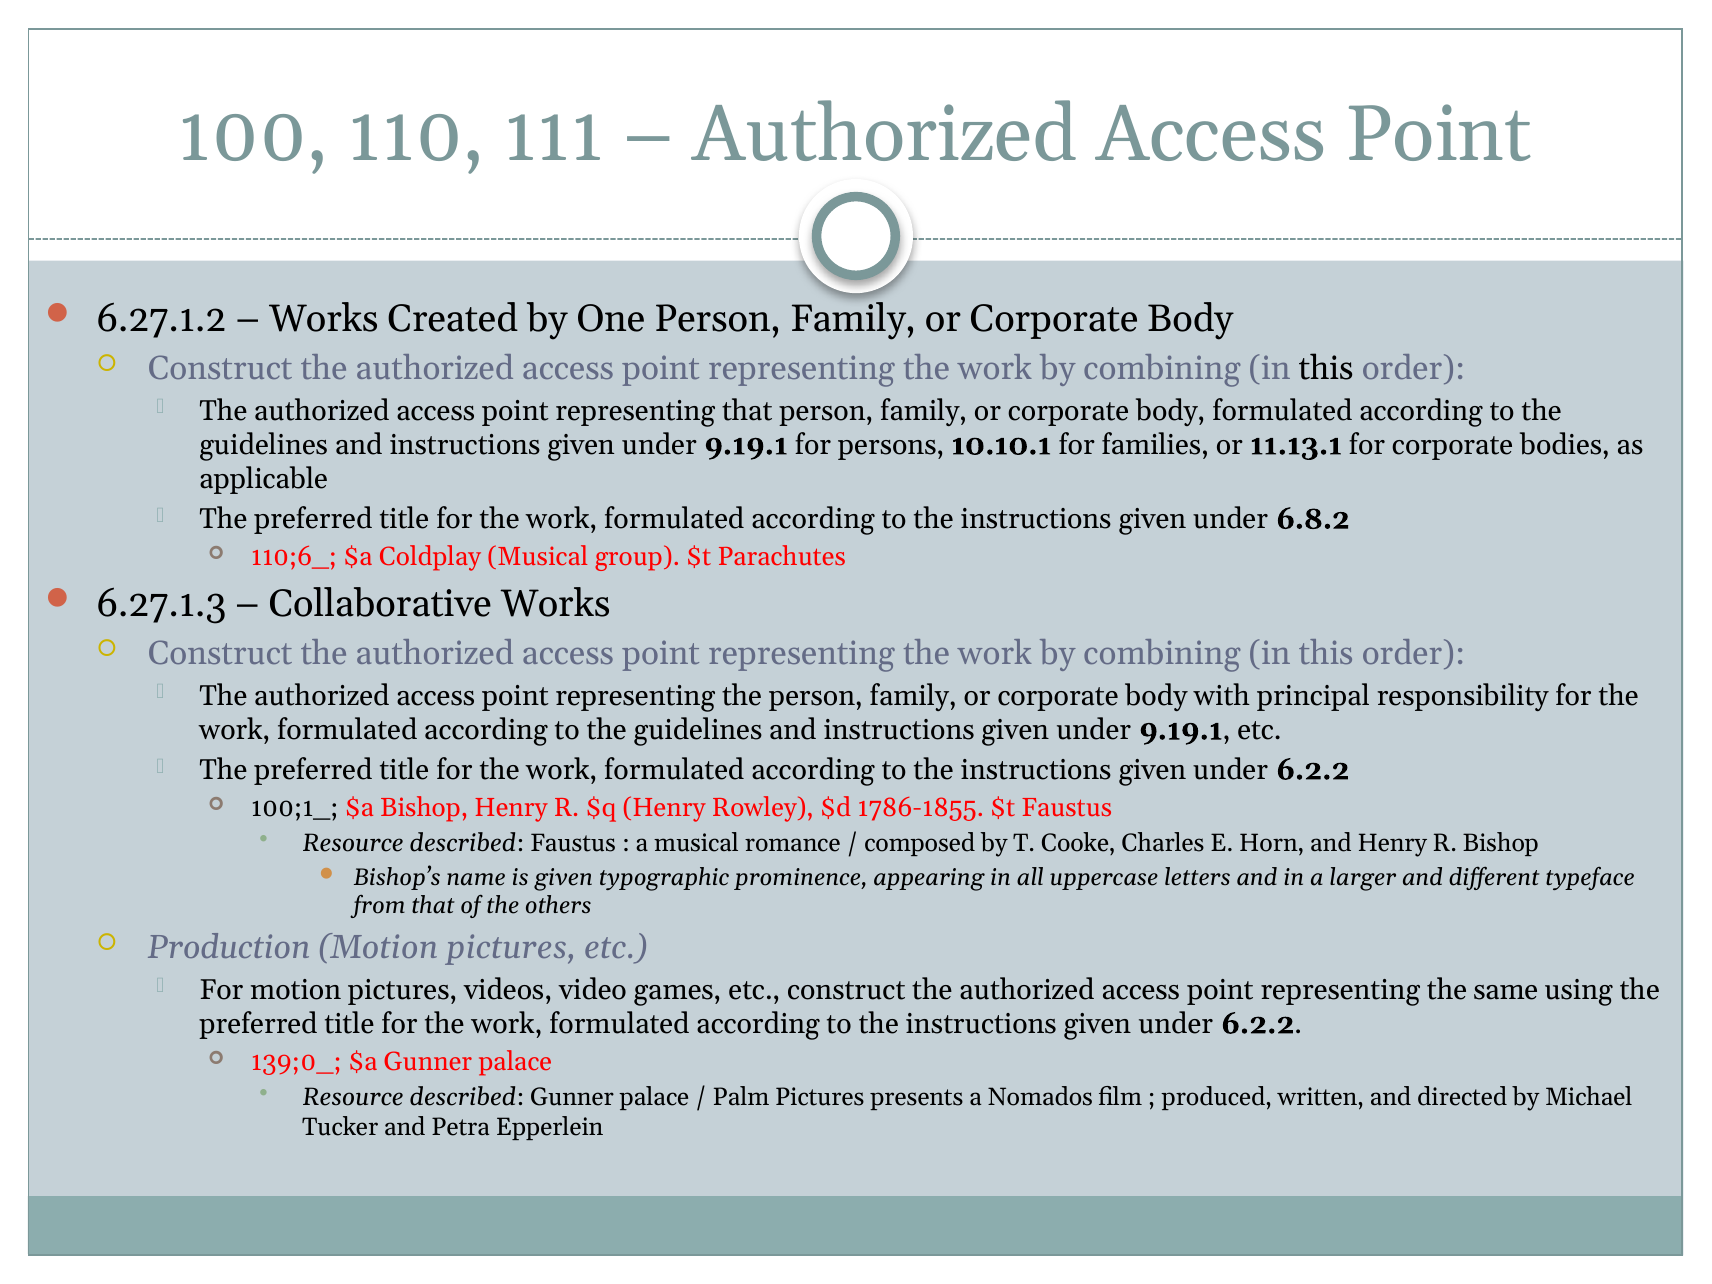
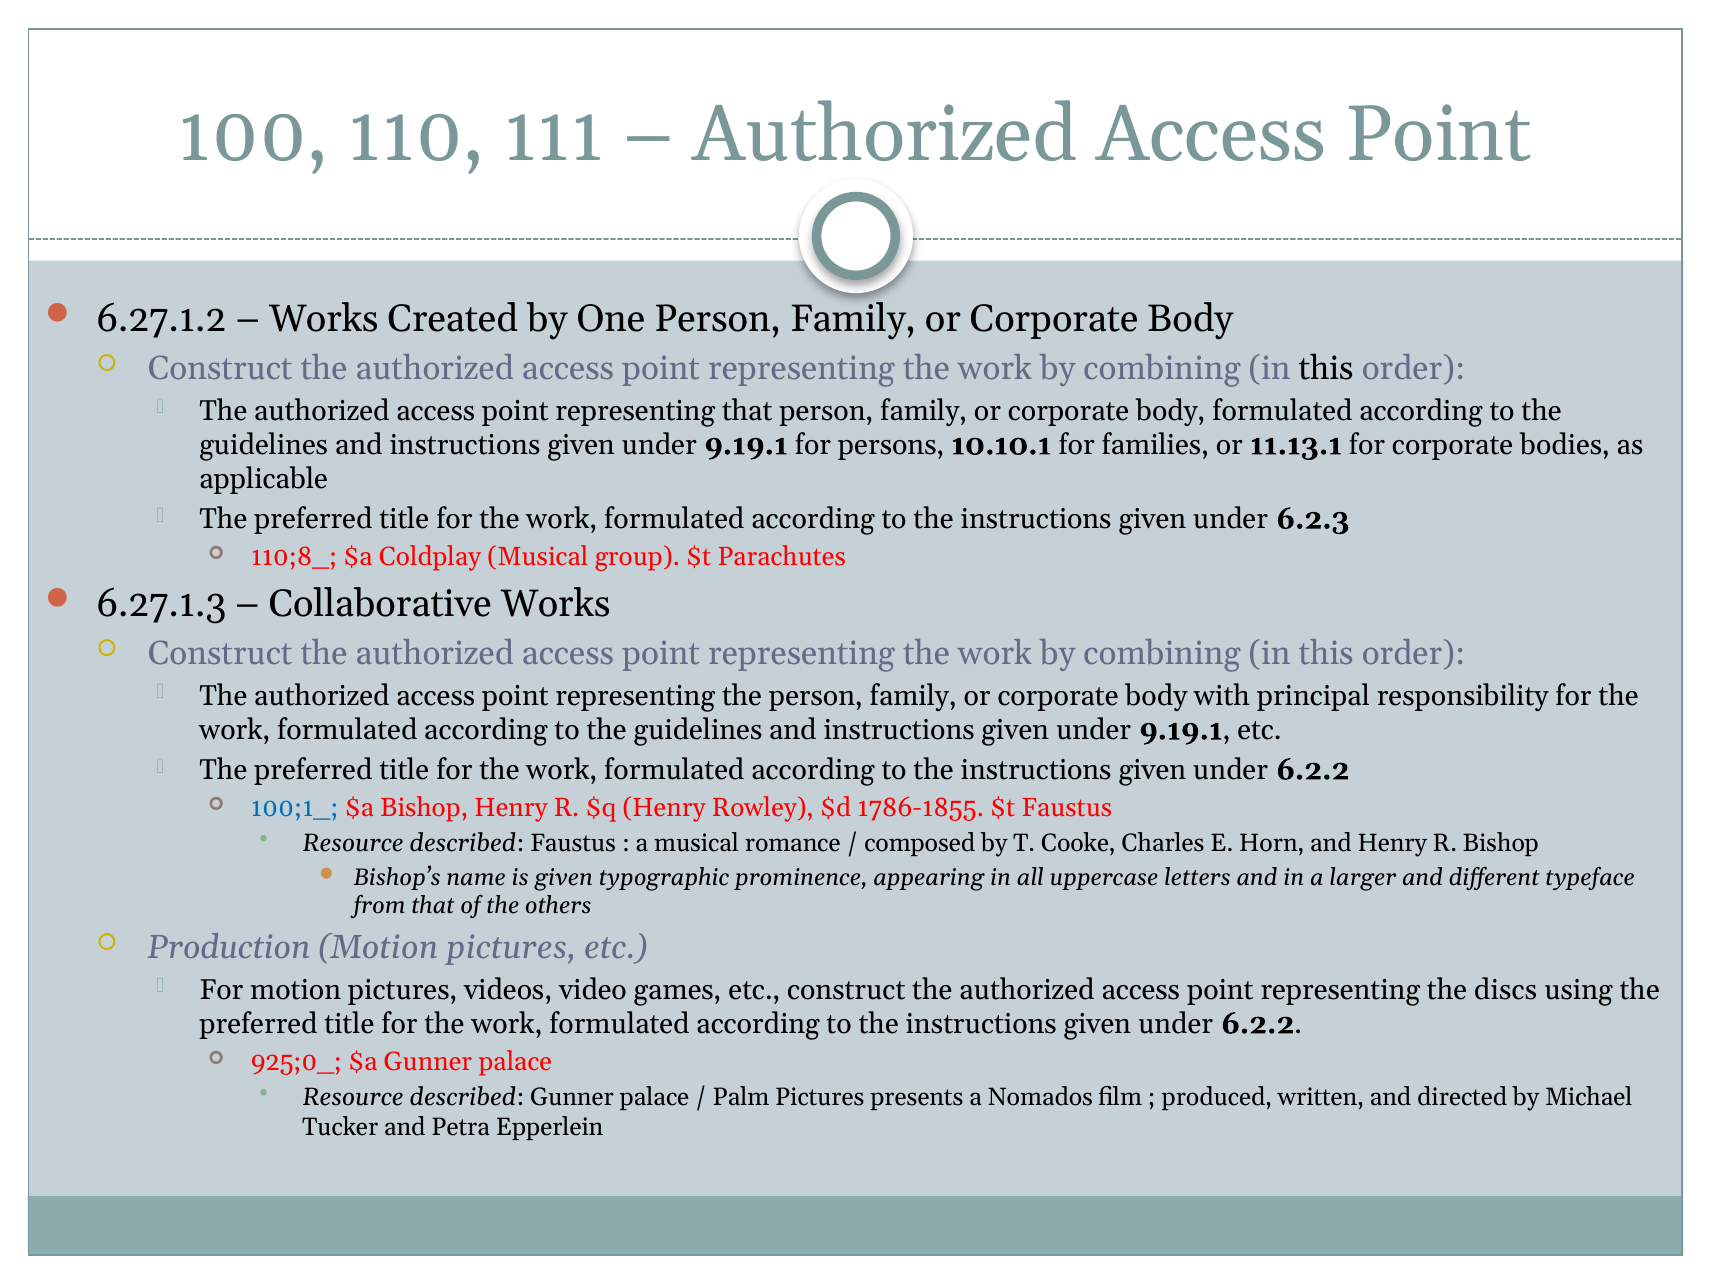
6.8.2: 6.8.2 -> 6.2.3
110;6_: 110;6_ -> 110;8_
100;1_ colour: black -> blue
same: same -> discs
139;0_: 139;0_ -> 925;0_
